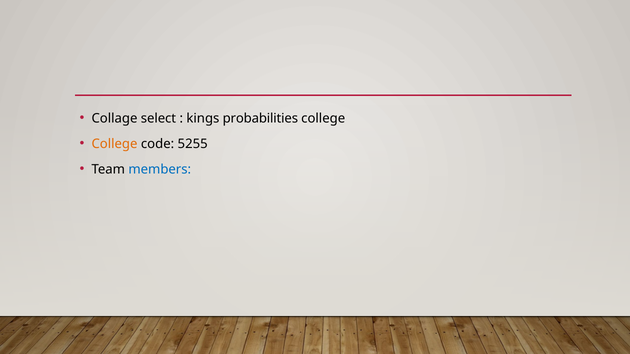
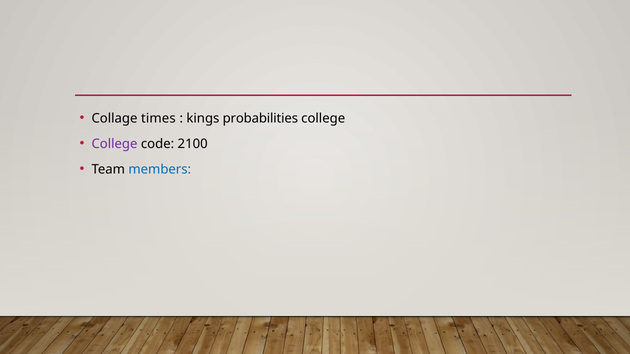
select: select -> times
College at (115, 144) colour: orange -> purple
5255: 5255 -> 2100
